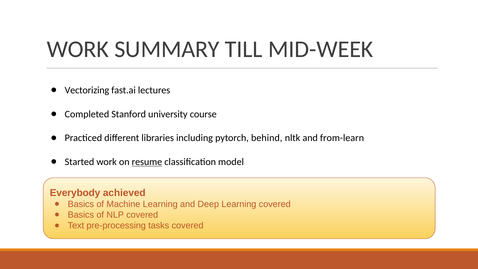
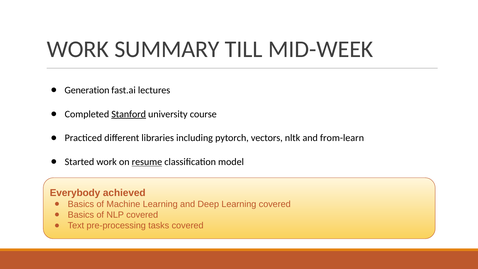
Vectorizing: Vectorizing -> Generation
Stanford underline: none -> present
behind: behind -> vectors
